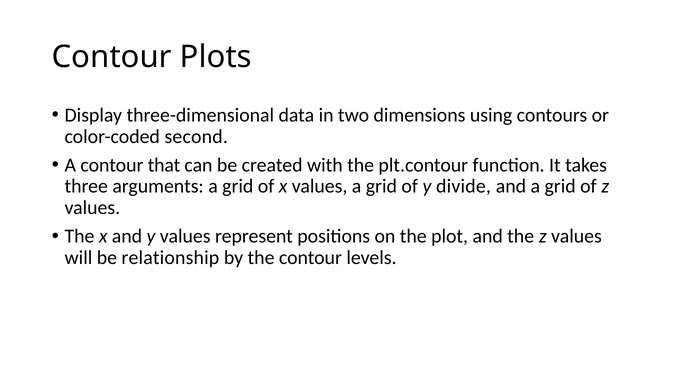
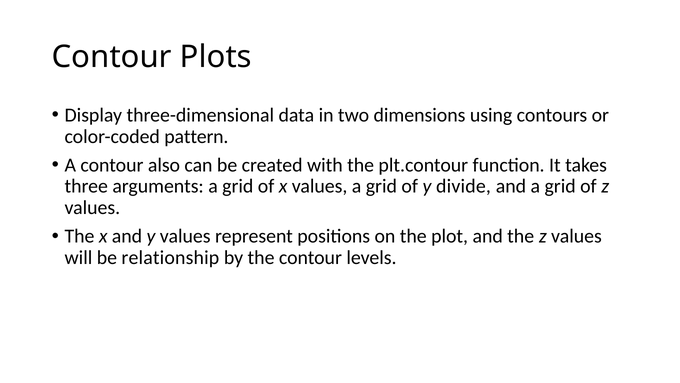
second: second -> pattern
that: that -> also
